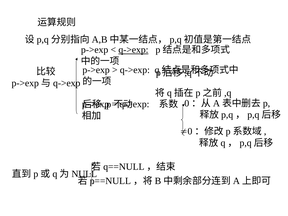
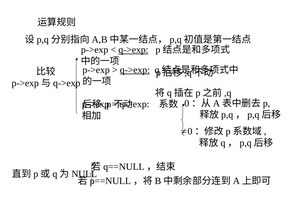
q->exp at (135, 70) underline: none -> present
